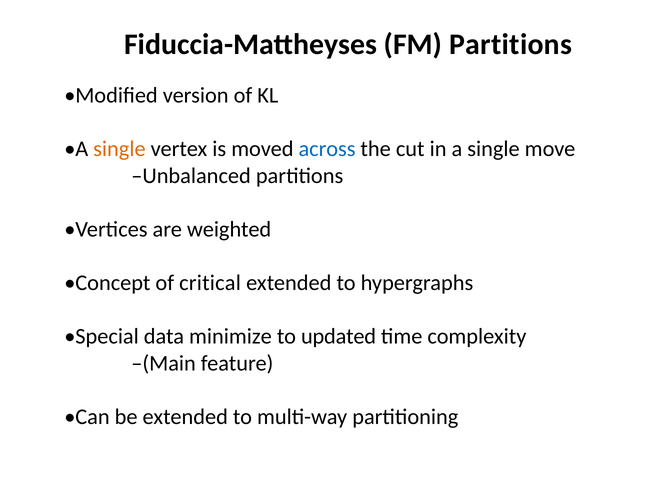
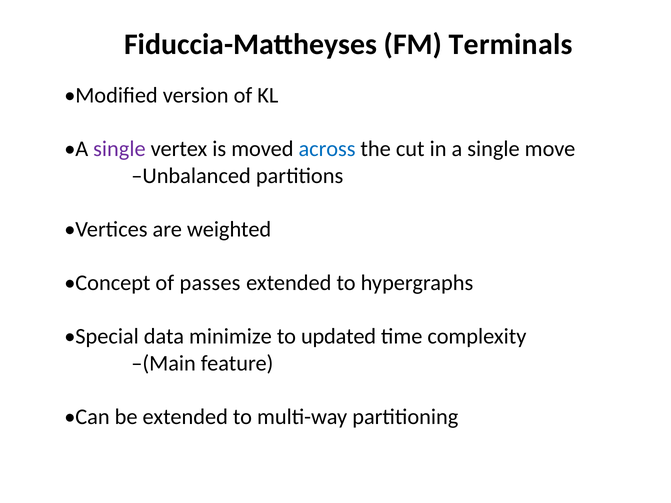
FM Partitions: Partitions -> Terminals
single at (119, 149) colour: orange -> purple
critical: critical -> passes
